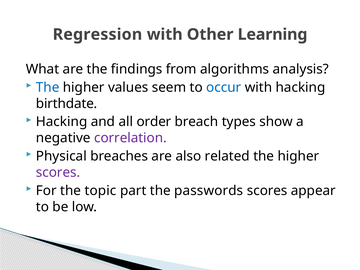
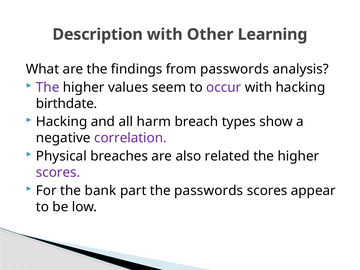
Regression: Regression -> Description
from algorithms: algorithms -> passwords
The at (48, 87) colour: blue -> purple
occur colour: blue -> purple
order: order -> harm
topic: topic -> bank
